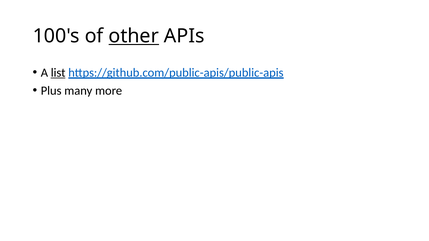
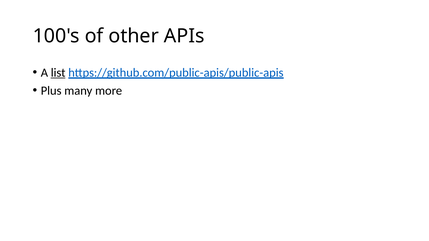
other underline: present -> none
